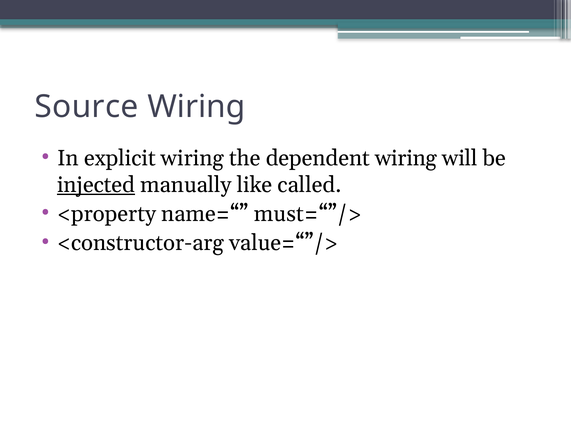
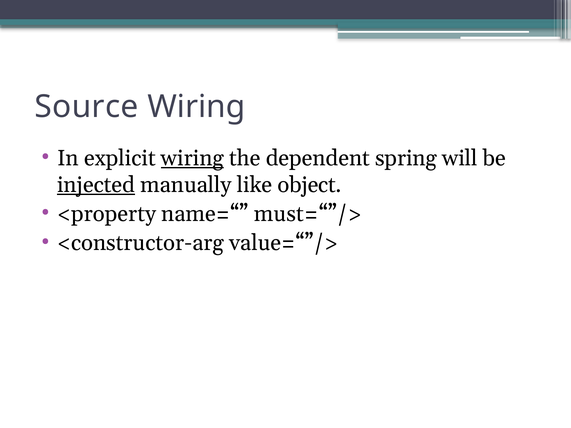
wiring at (192, 158) underline: none -> present
dependent wiring: wiring -> spring
called: called -> object
